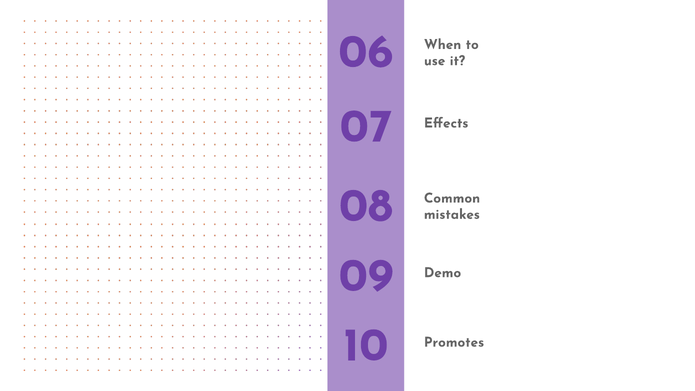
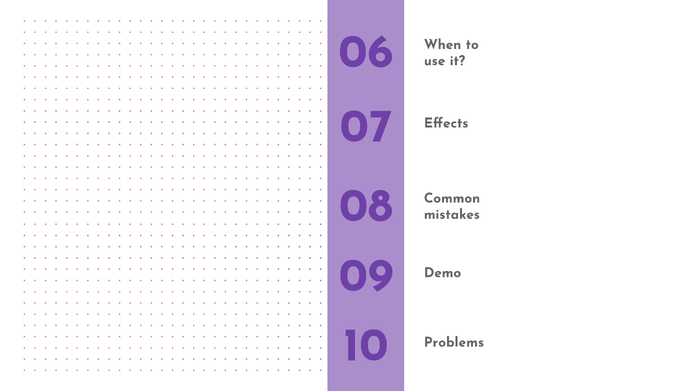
Promotes: Promotes -> Problems
